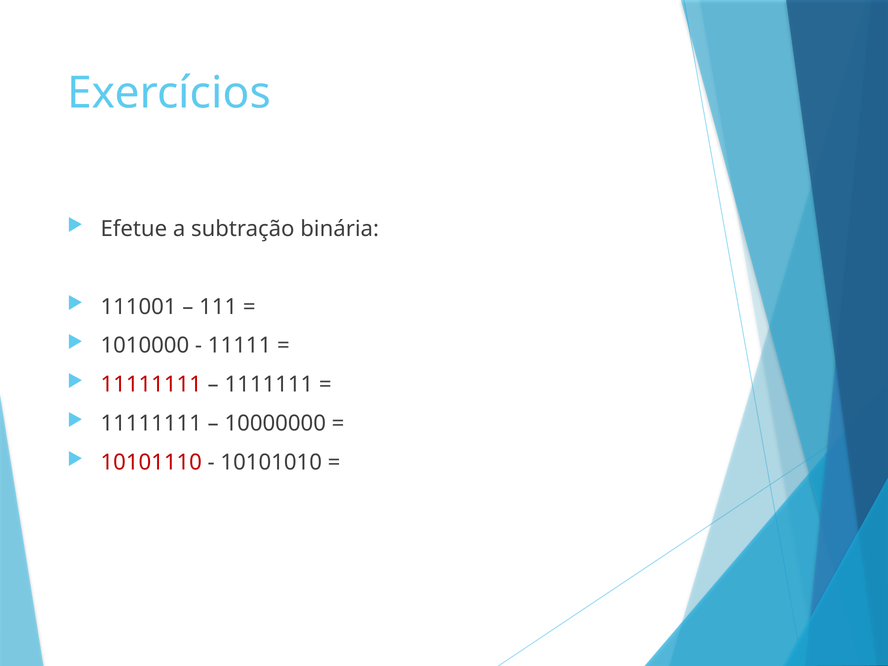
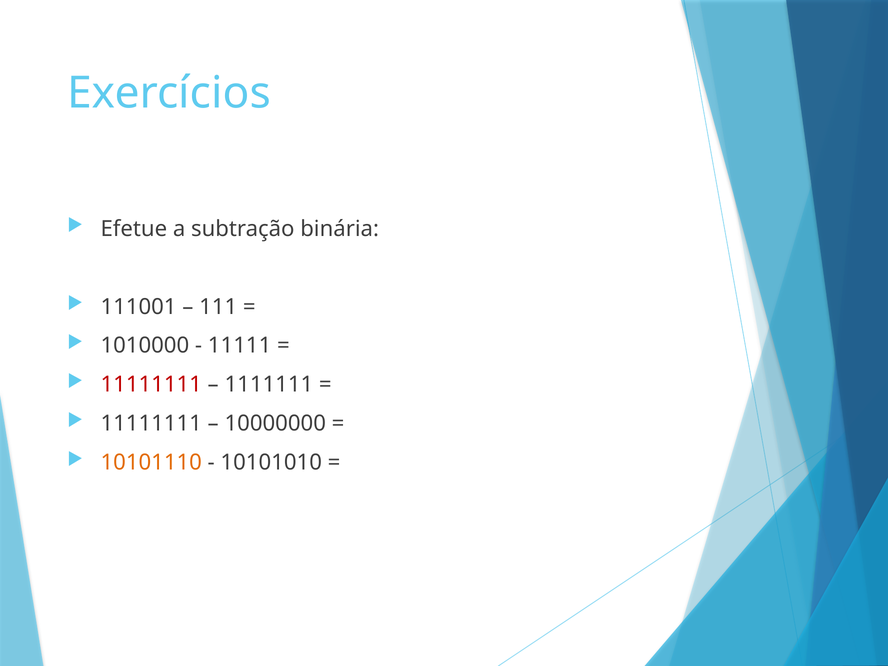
10101110 colour: red -> orange
